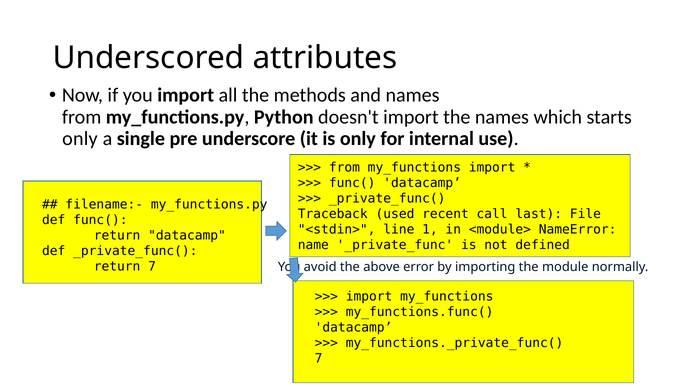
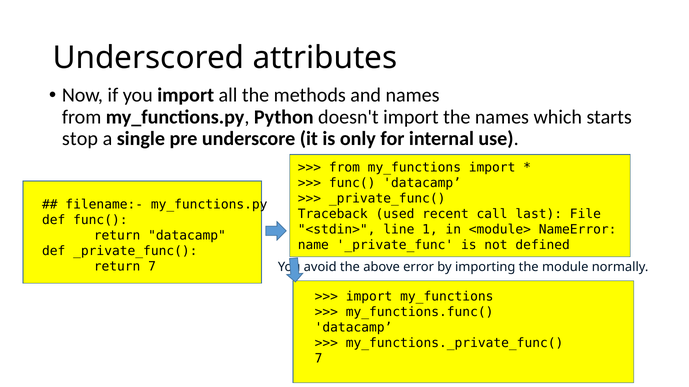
only at (80, 139): only -> stop
